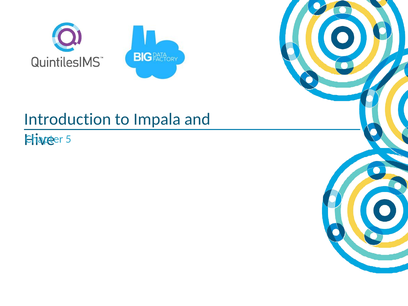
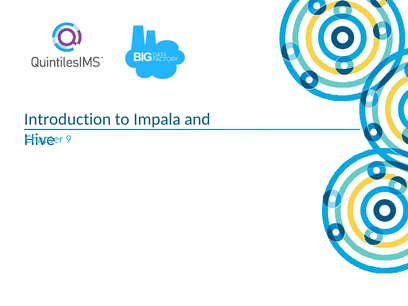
5: 5 -> 9
